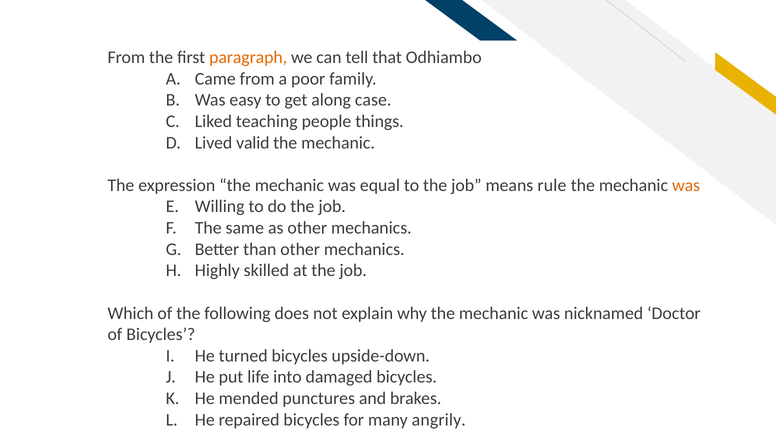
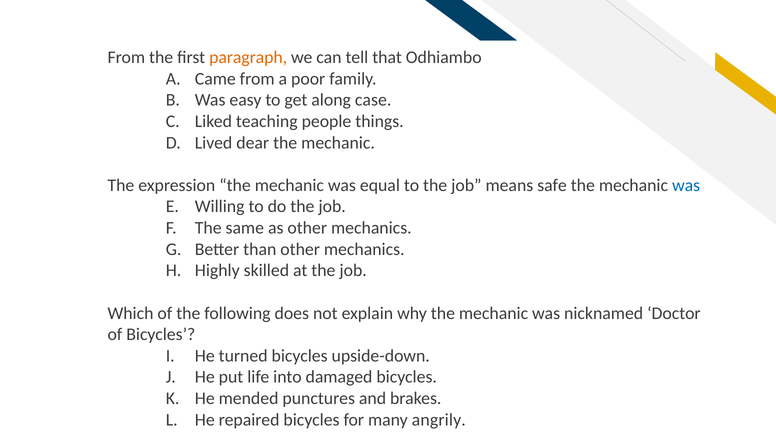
valid: valid -> dear
rule: rule -> safe
was at (686, 186) colour: orange -> blue
